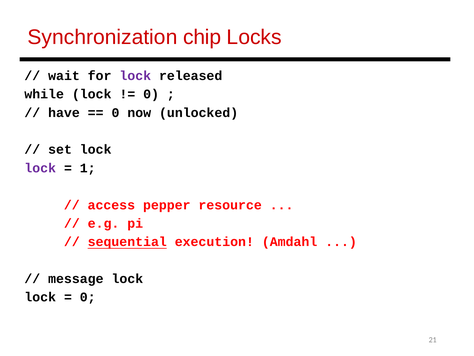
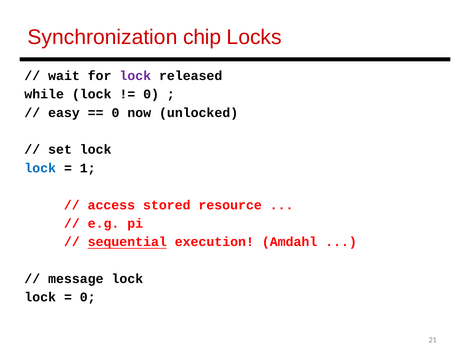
have: have -> easy
lock at (40, 168) colour: purple -> blue
pepper: pepper -> stored
